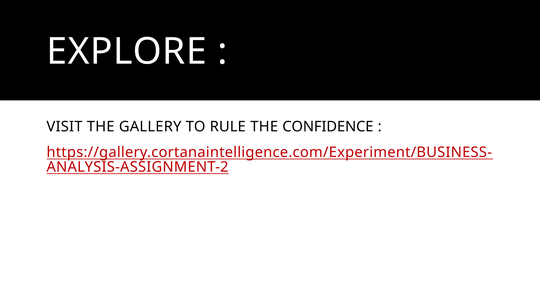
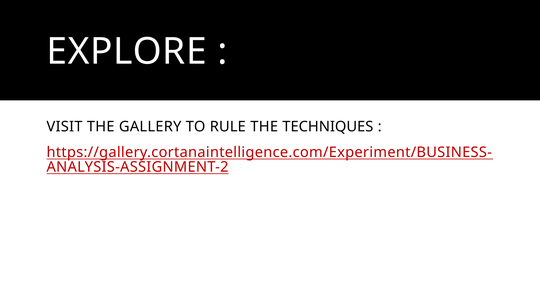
CONFIDENCE: CONFIDENCE -> TECHNIQUES
